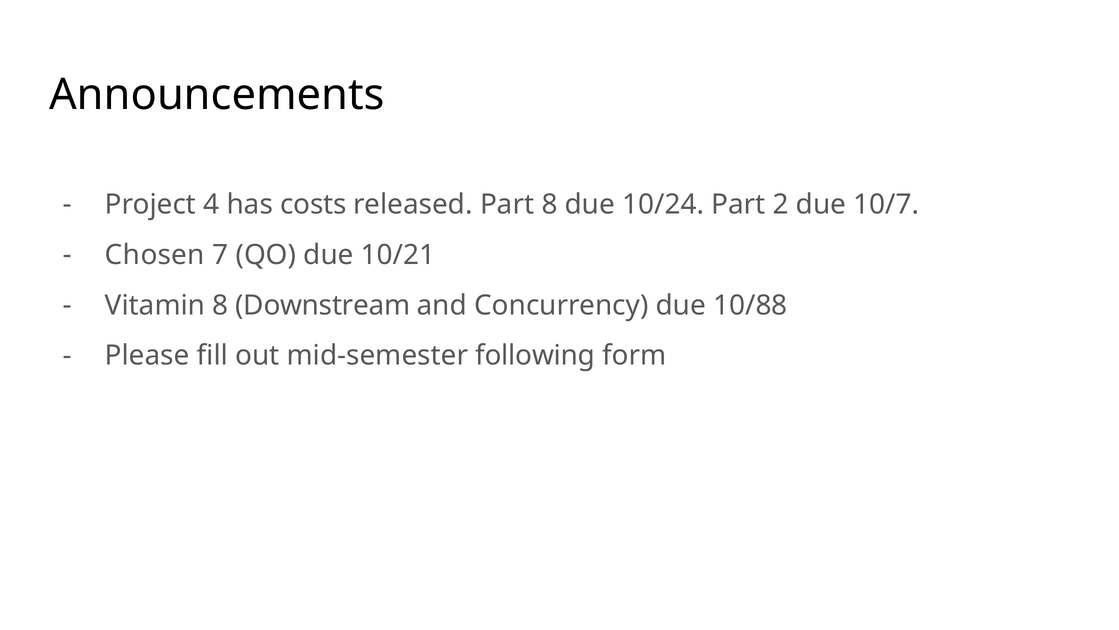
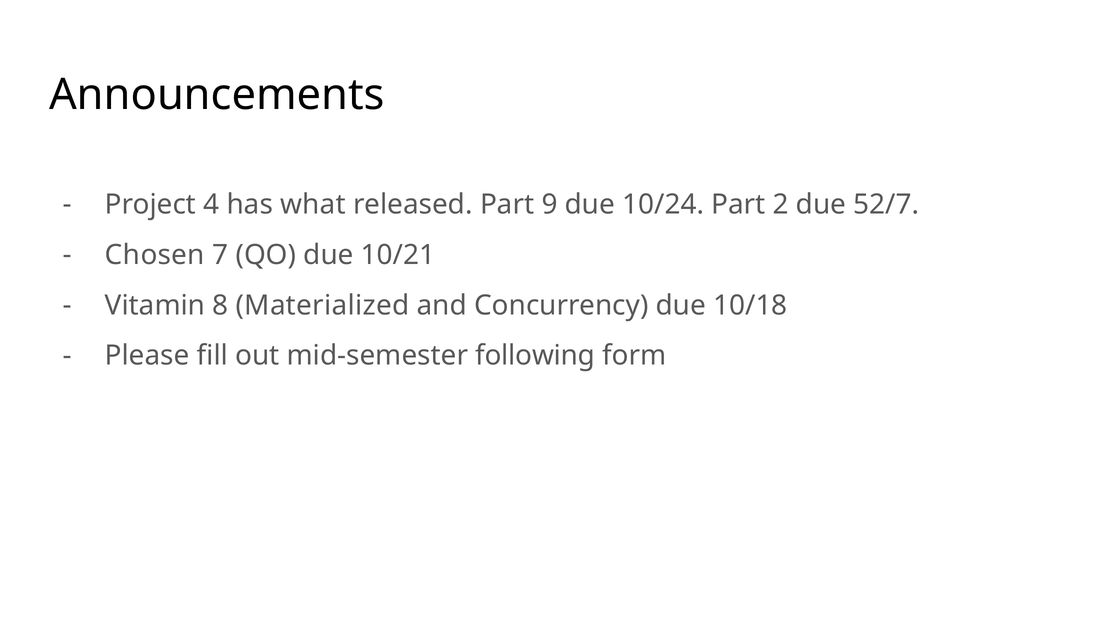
costs: costs -> what
Part 8: 8 -> 9
10/7: 10/7 -> 52/7
Downstream: Downstream -> Materialized
10/88: 10/88 -> 10/18
